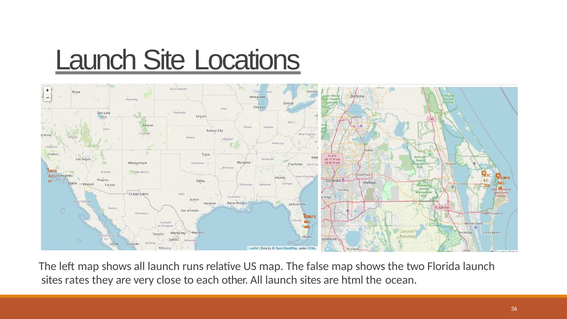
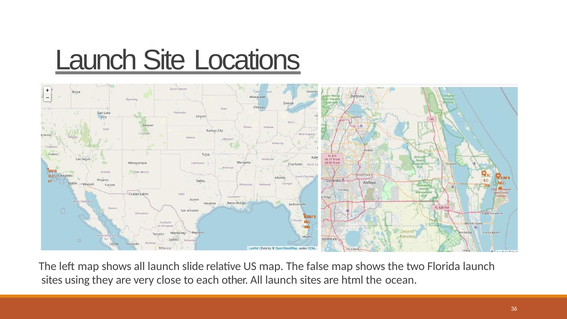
runs: runs -> slide
rates: rates -> using
